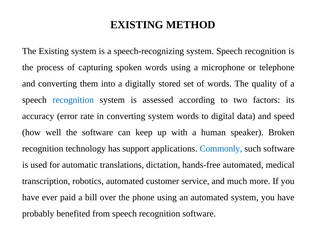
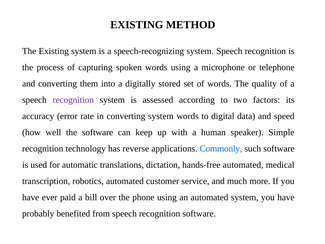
recognition at (73, 100) colour: blue -> purple
Broken: Broken -> Simple
support: support -> reverse
